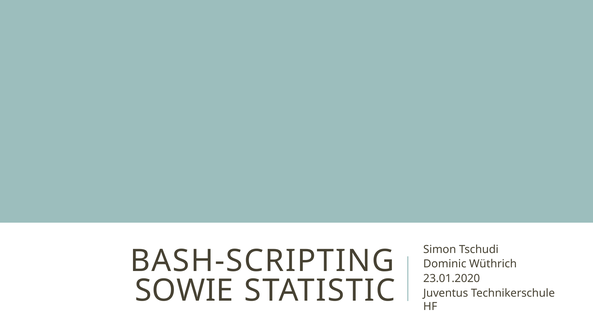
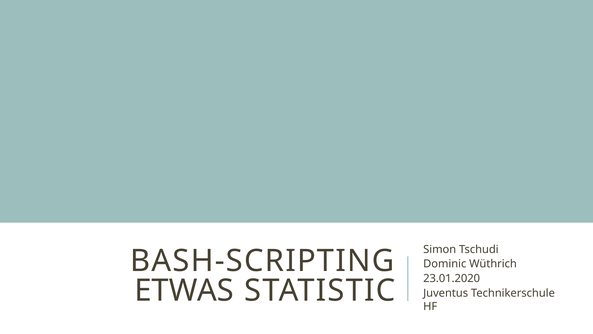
SOWIE: SOWIE -> ETWAS
